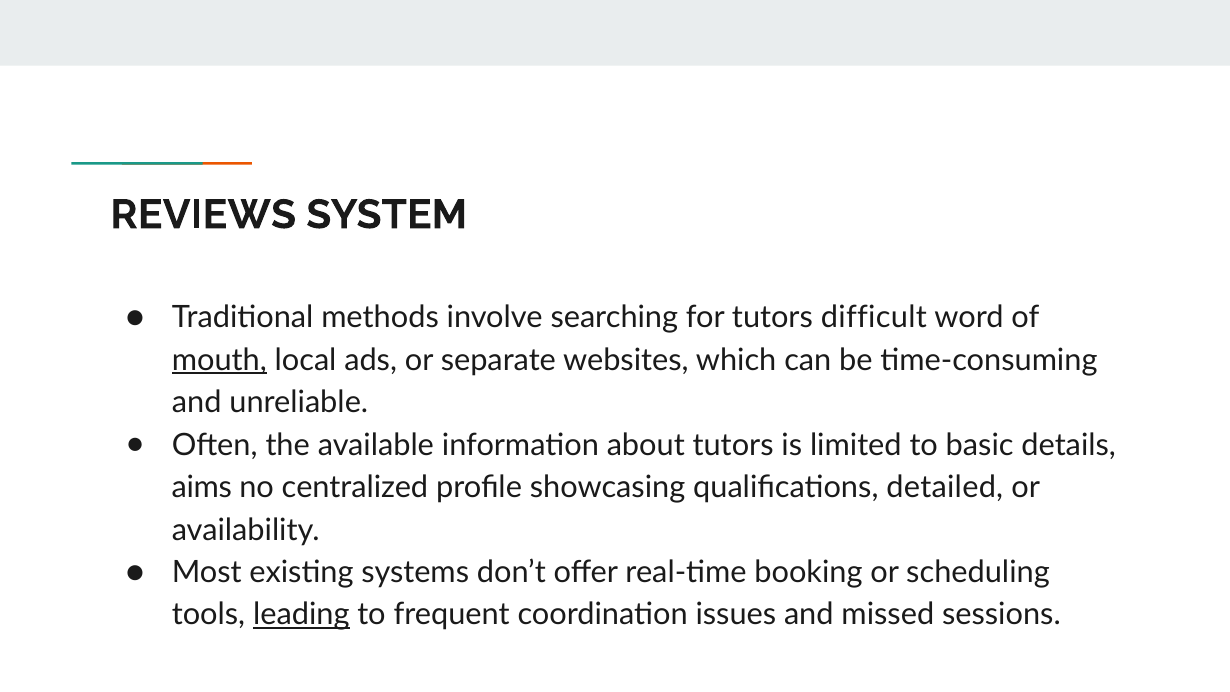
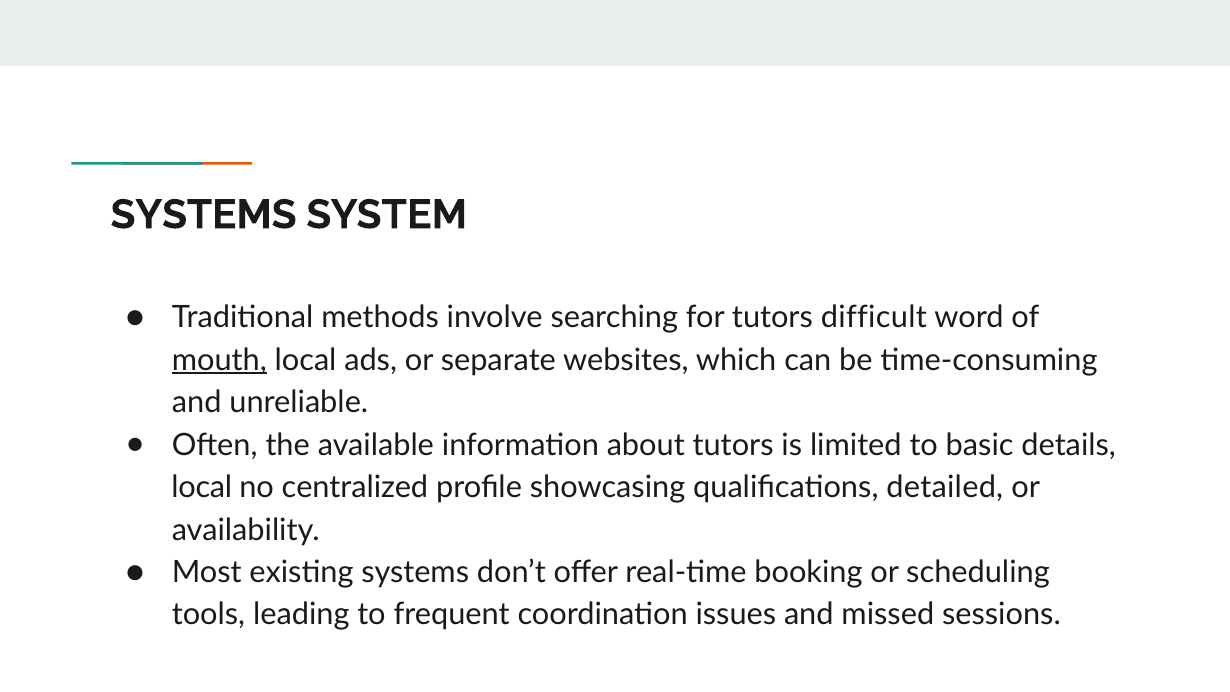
REVIEWS at (203, 215): REVIEWS -> SYSTEMS
aims at (202, 487): aims -> local
leading underline: present -> none
